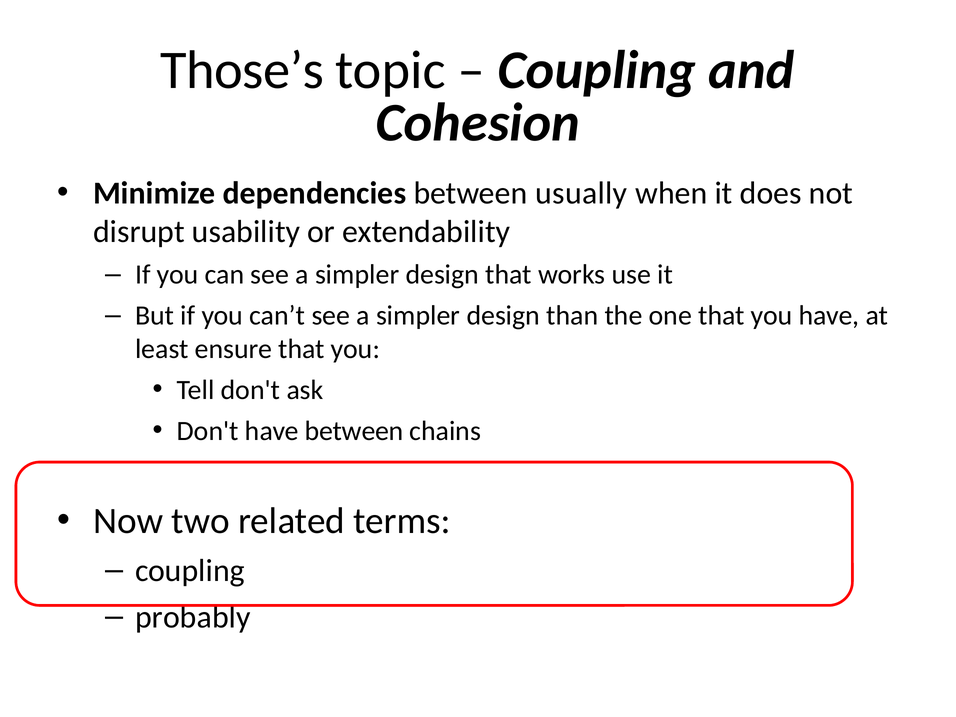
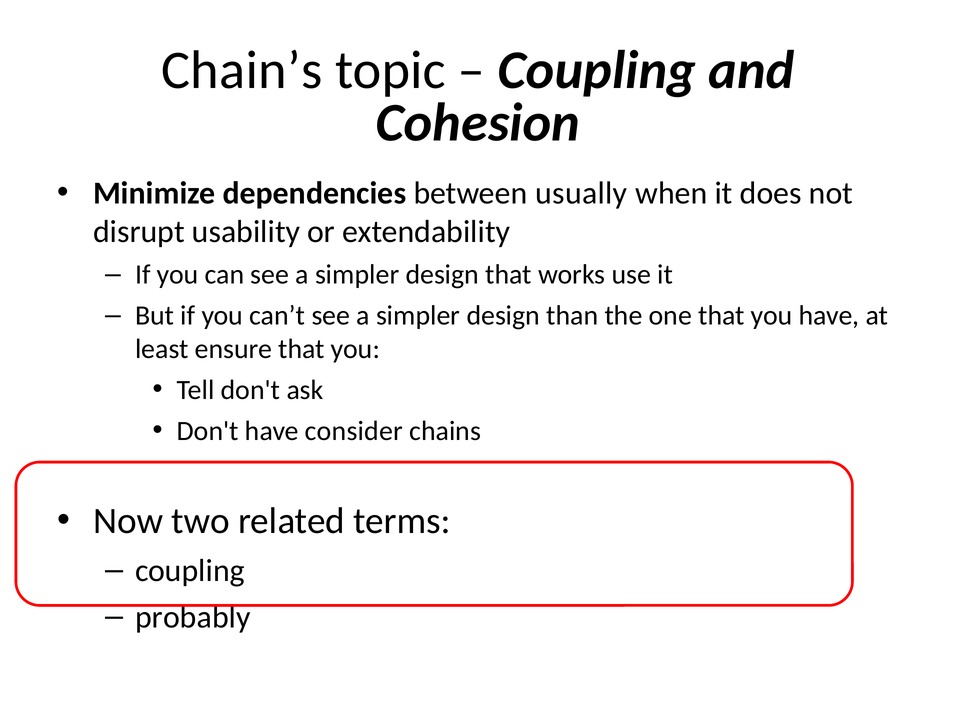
Those’s: Those’s -> Chain’s
have between: between -> consider
